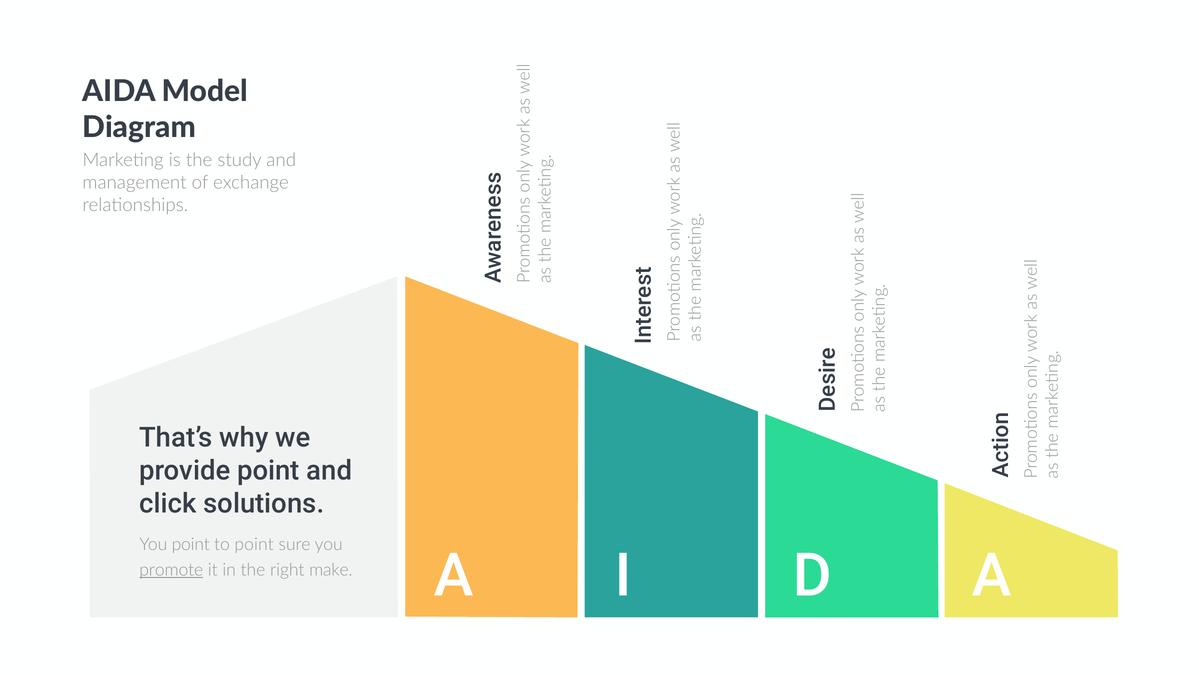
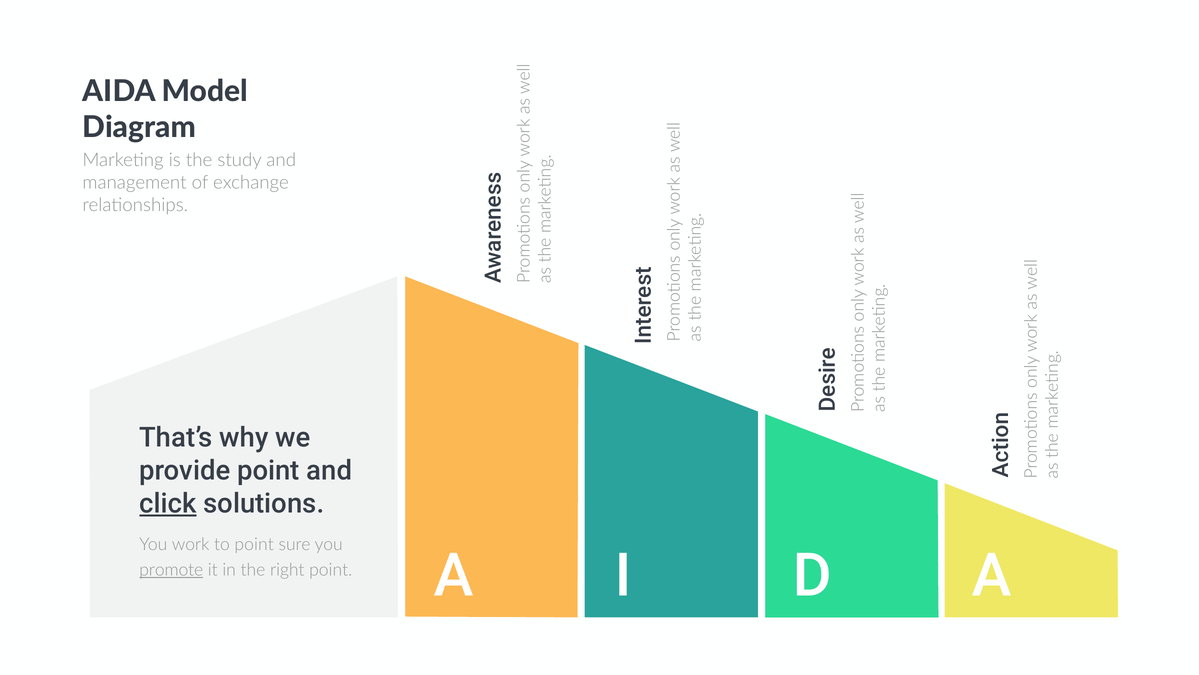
click underline: none -> present
You point: point -> work
right make: make -> point
